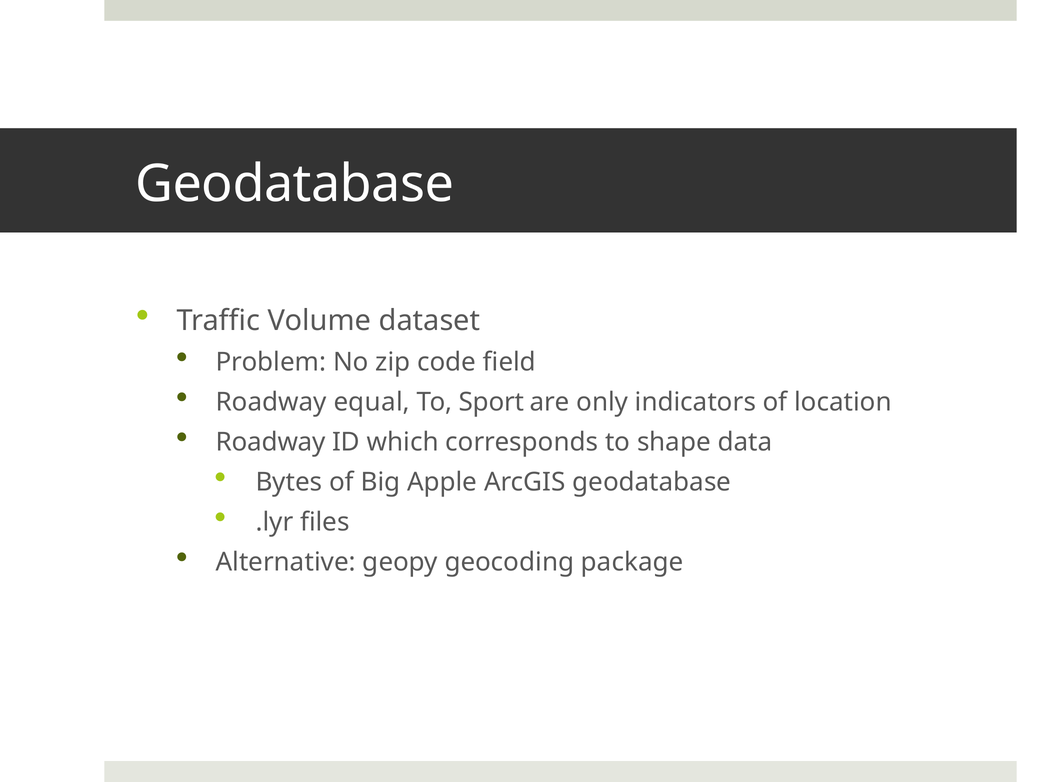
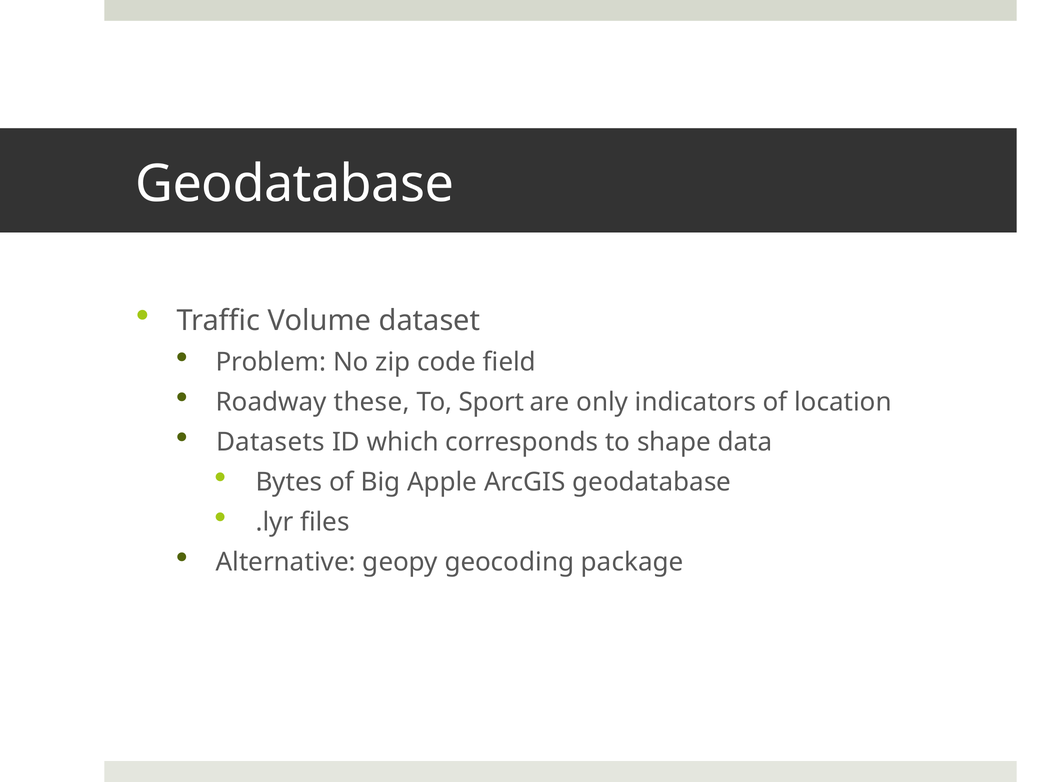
equal: equal -> these
Roadway at (271, 442): Roadway -> Datasets
